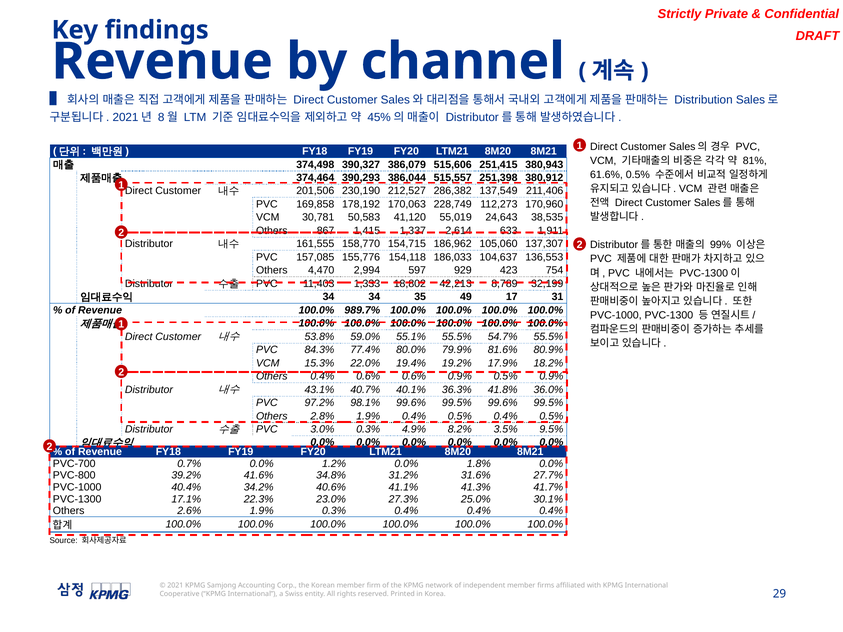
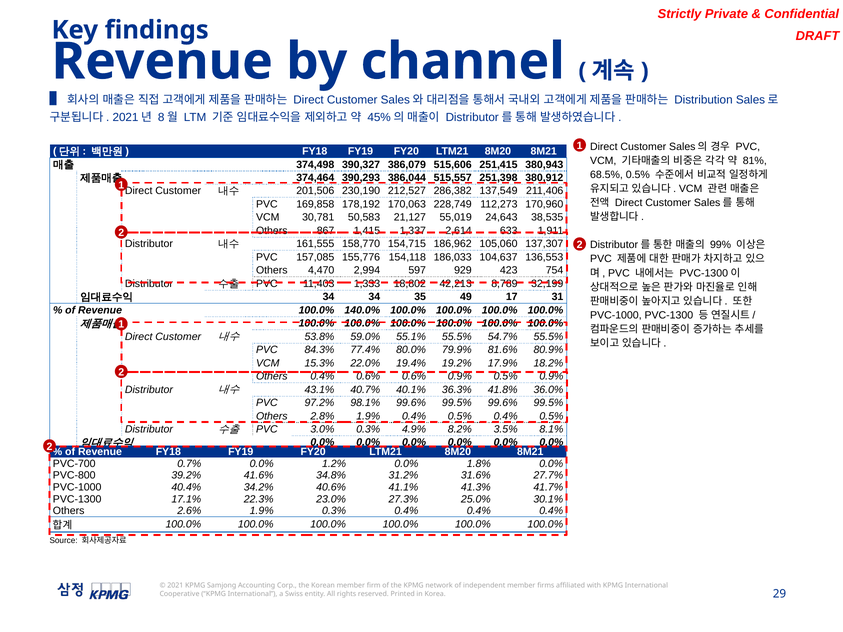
61.6%: 61.6% -> 68.5%
41,120: 41,120 -> 21,127
989.7%: 989.7% -> 140.0%
9.5%: 9.5% -> 8.1%
